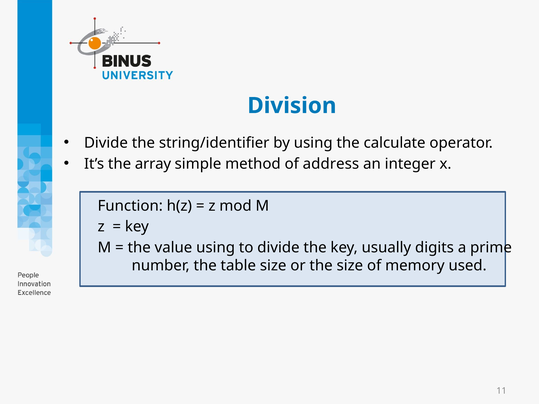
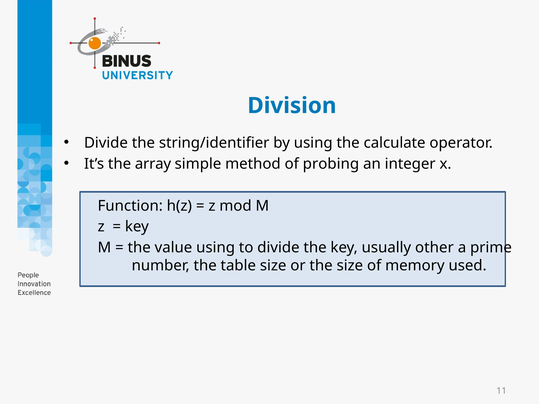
address: address -> probing
digits: digits -> other
